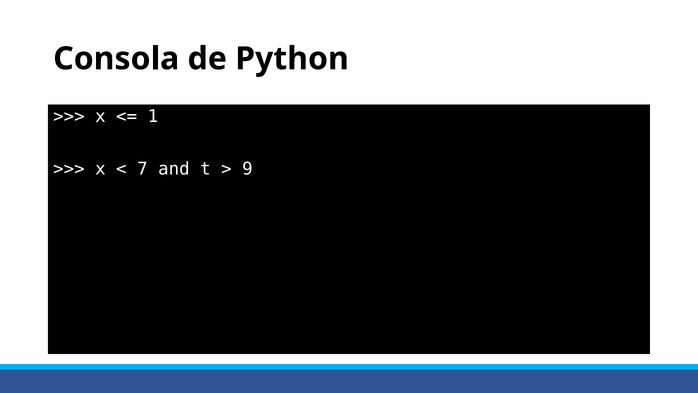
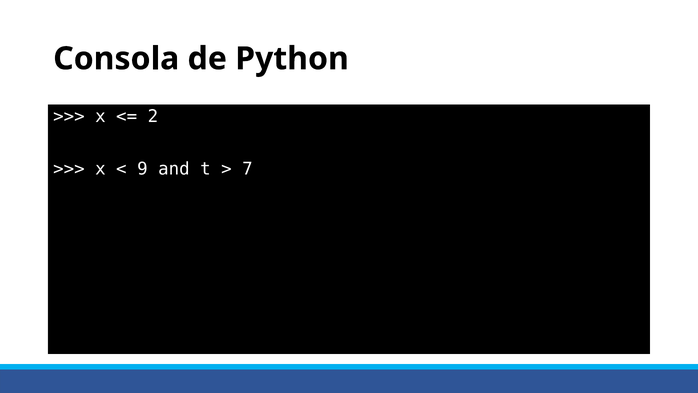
1: 1 -> 2
7: 7 -> 9
9: 9 -> 7
